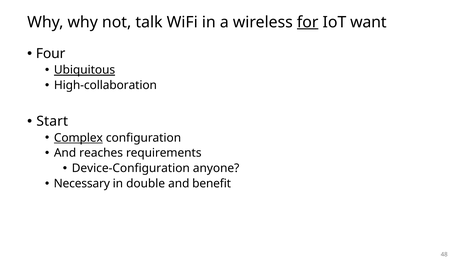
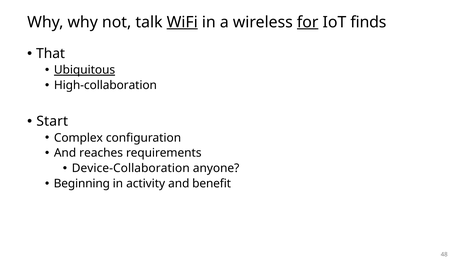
WiFi underline: none -> present
want: want -> finds
Four: Four -> That
Complex underline: present -> none
Device-Configuration: Device-Configuration -> Device-Collaboration
Necessary: Necessary -> Beginning
double: double -> activity
